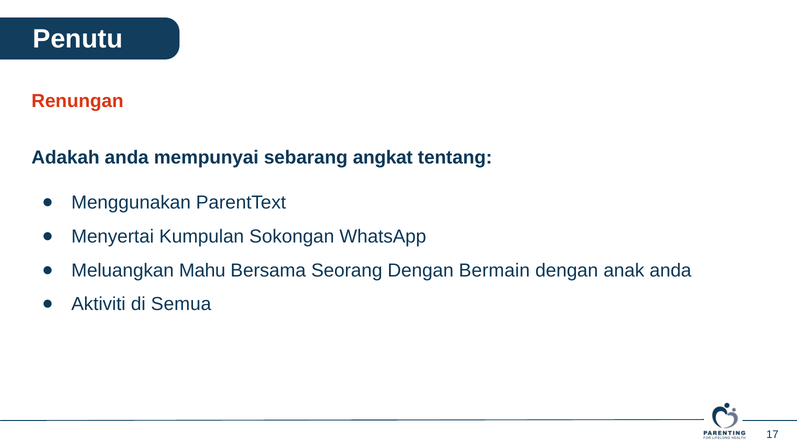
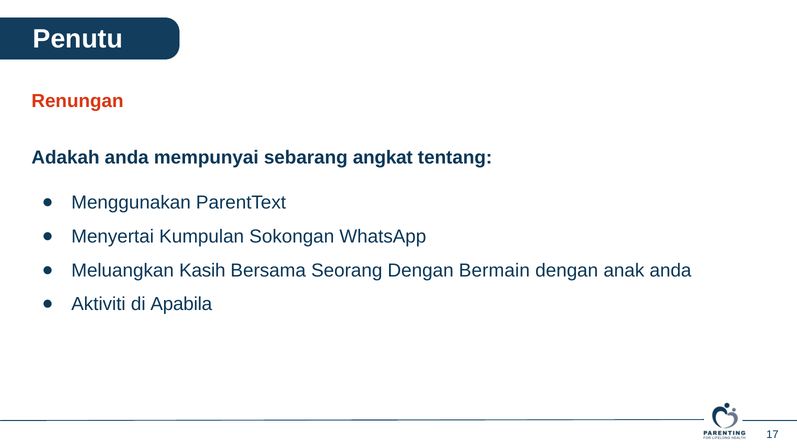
Mahu: Mahu -> Kasih
Semua: Semua -> Apabila
